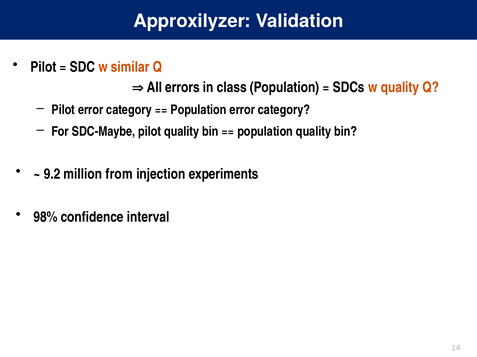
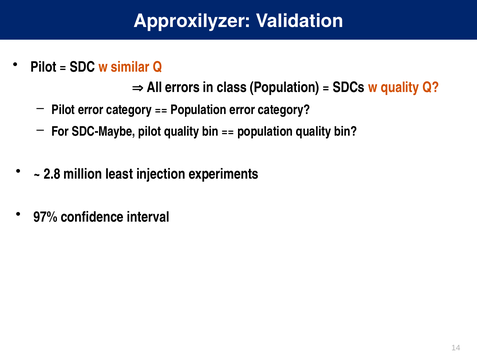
9.2: 9.2 -> 2.8
from: from -> least
98%: 98% -> 97%
